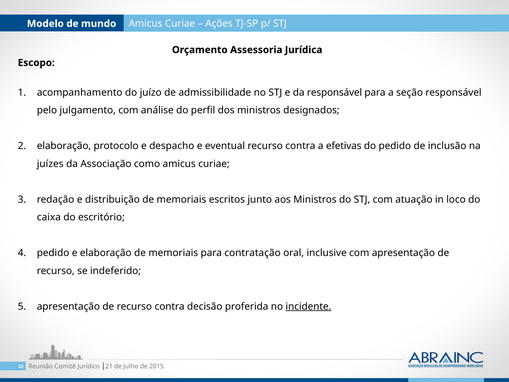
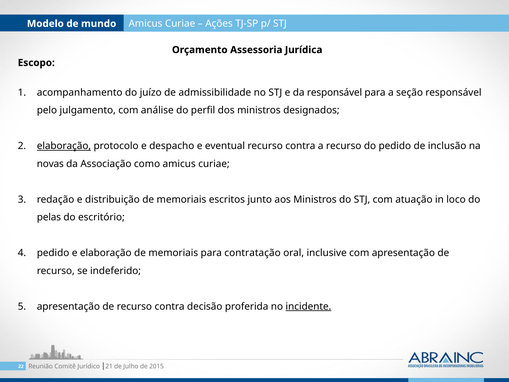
elaboração at (64, 146) underline: none -> present
a efetivas: efetivas -> recurso
juízes: juízes -> novas
caixa: caixa -> pelas
